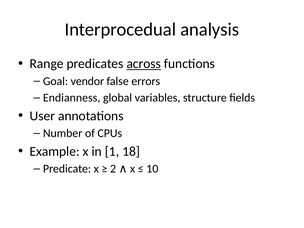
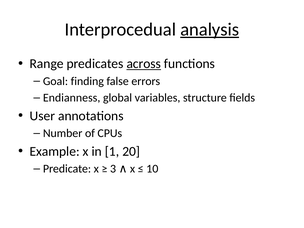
analysis underline: none -> present
vendor: vendor -> finding
18: 18 -> 20
2: 2 -> 3
